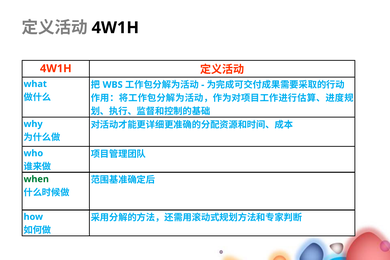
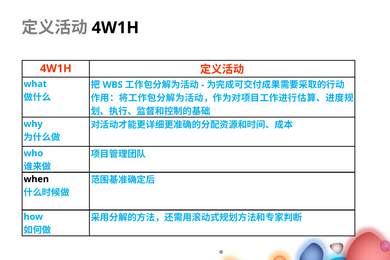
when colour: green -> black
